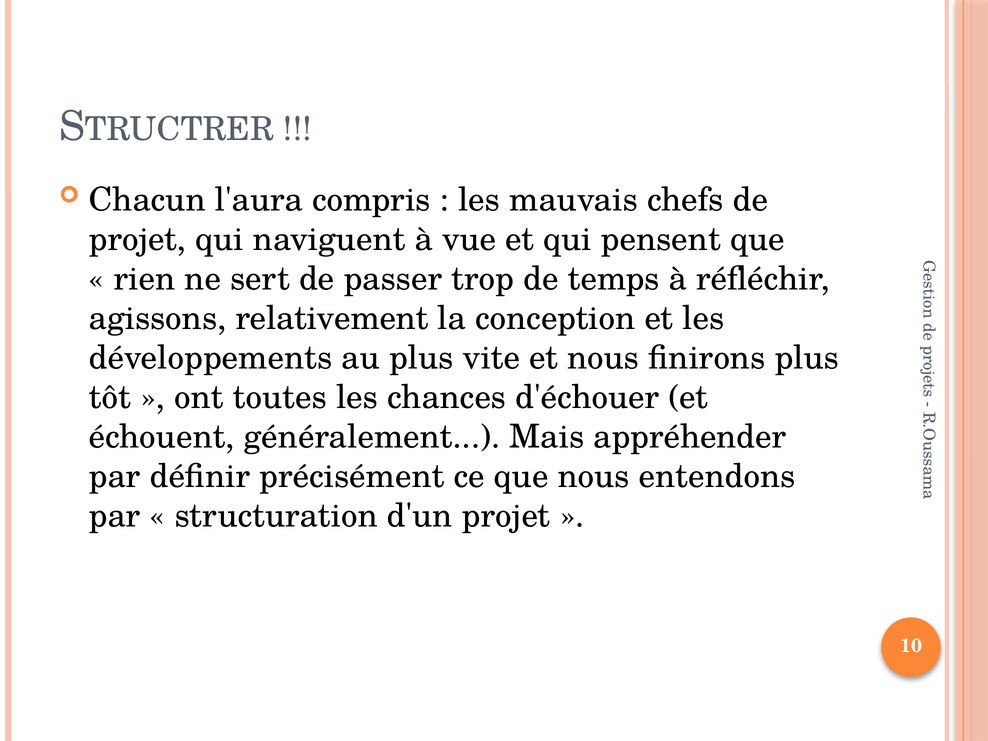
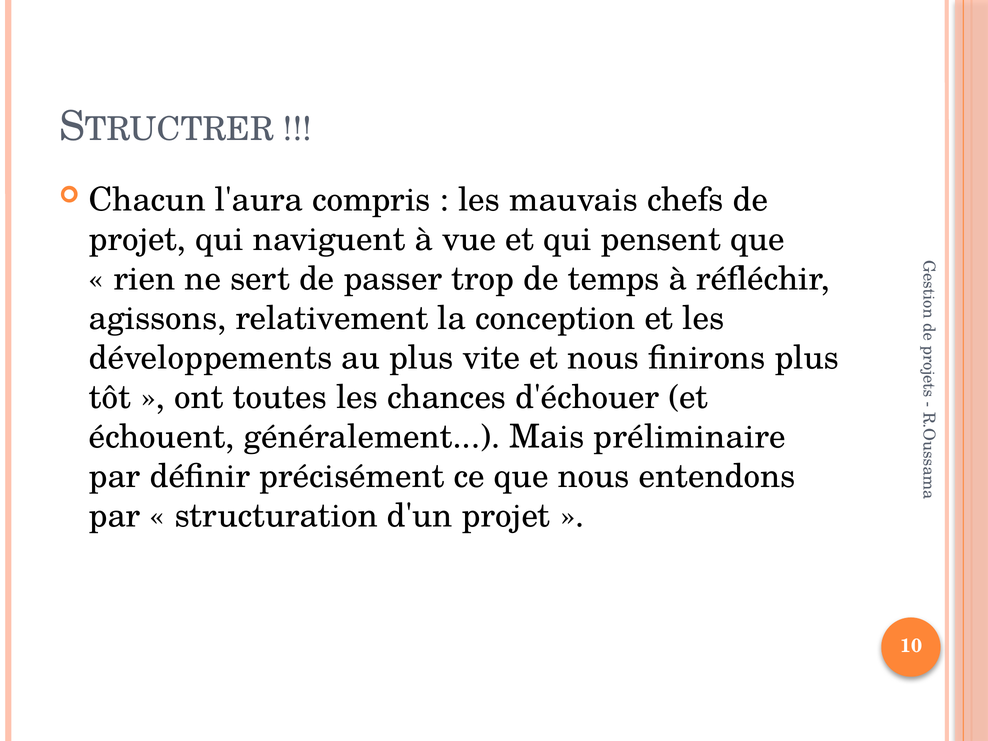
appréhender: appréhender -> préliminaire
